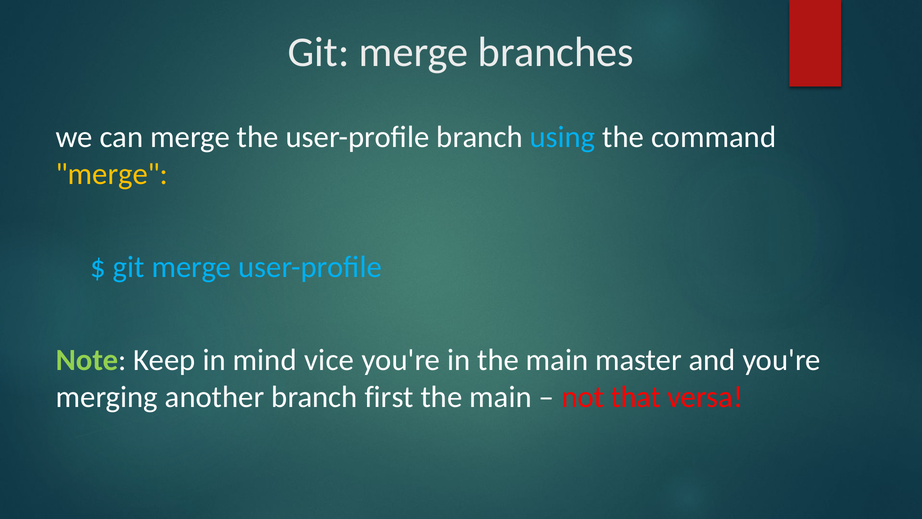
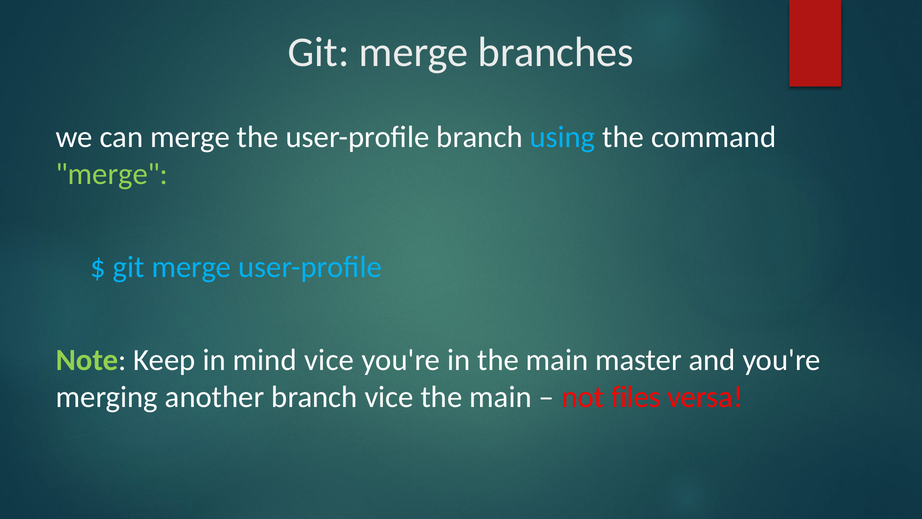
merge at (112, 174) colour: yellow -> light green
branch first: first -> vice
that: that -> files
